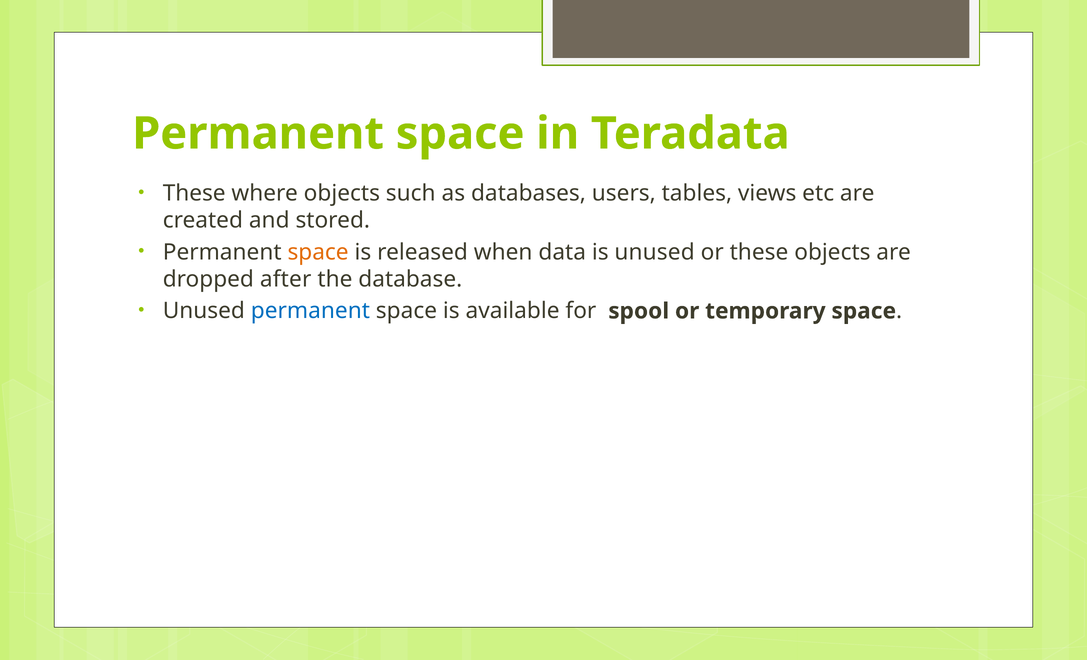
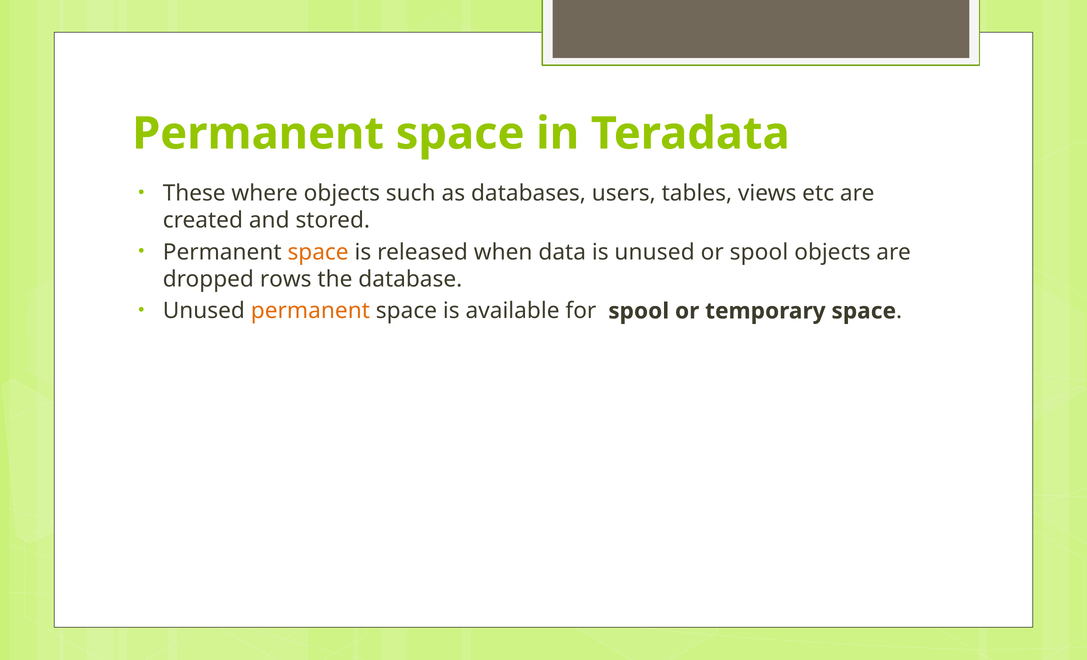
or these: these -> spool
after: after -> rows
permanent at (310, 311) colour: blue -> orange
